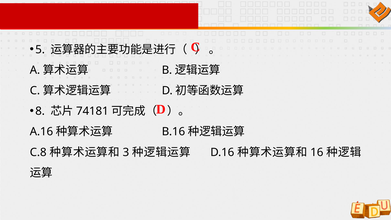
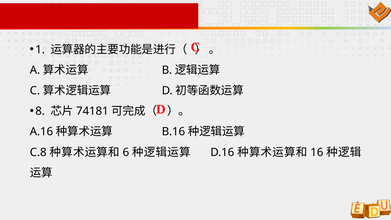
5: 5 -> 1
3: 3 -> 6
